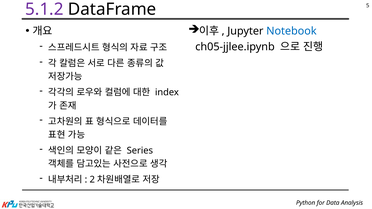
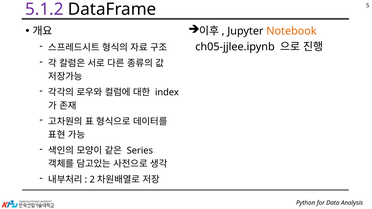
Notebook colour: blue -> orange
